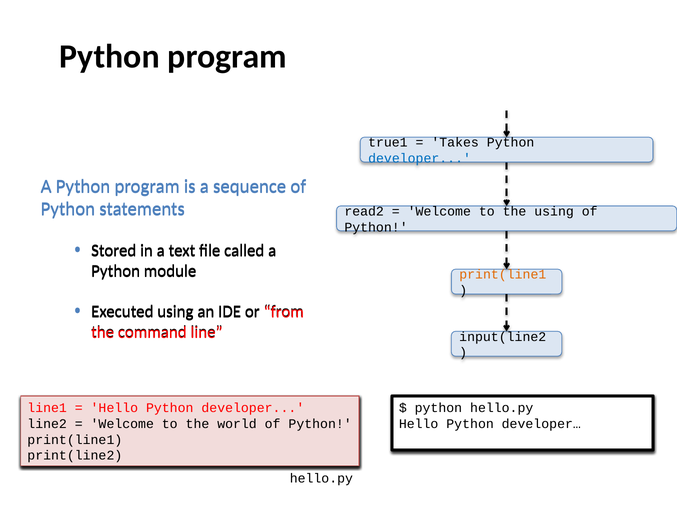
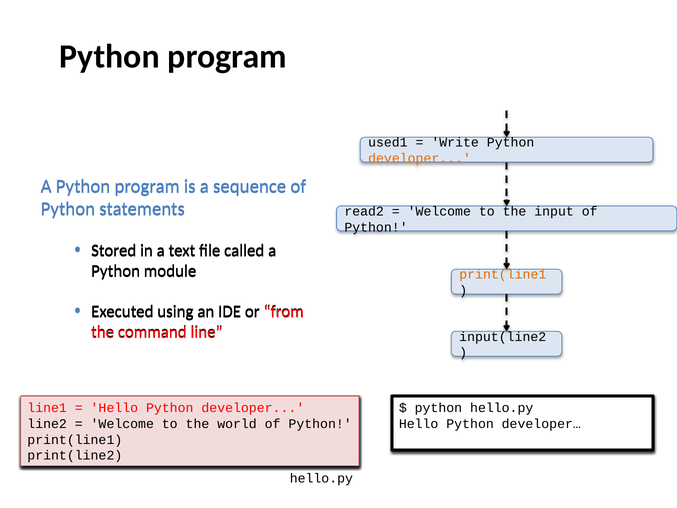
true1: true1 -> used1
Takes: Takes -> Write
developer at (420, 158) colour: blue -> orange
using at (554, 211): using -> input
